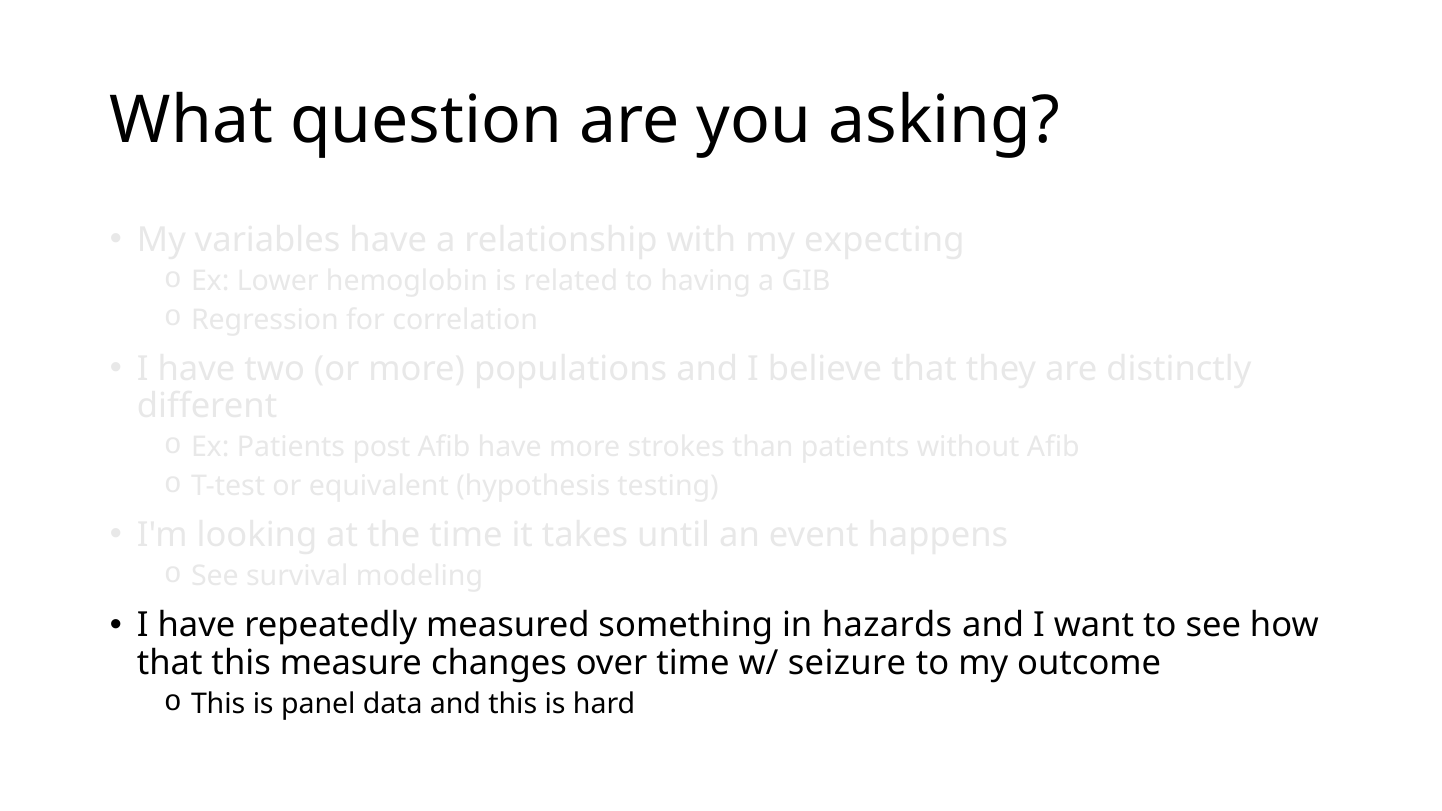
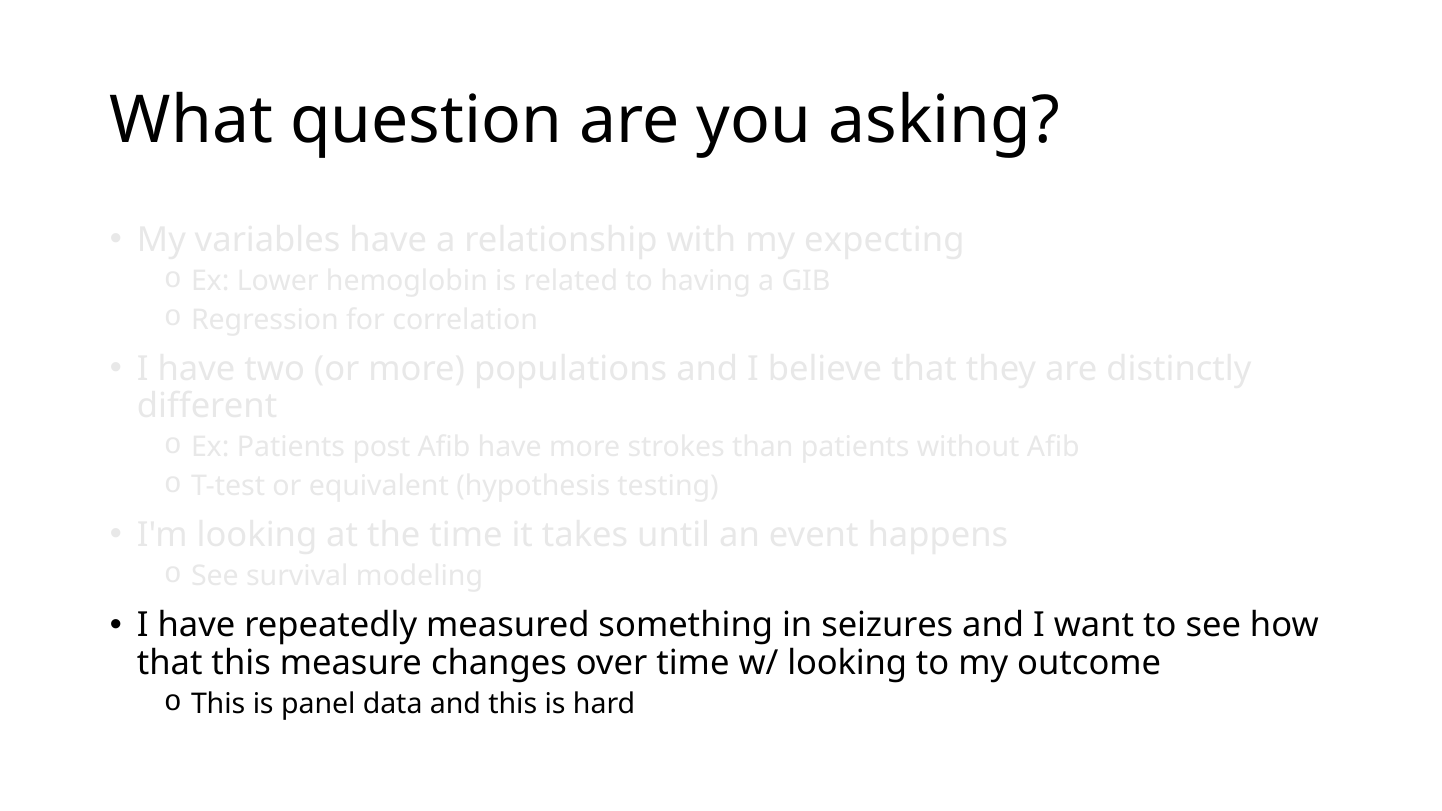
hazards: hazards -> seizures
w/ seizure: seizure -> looking
